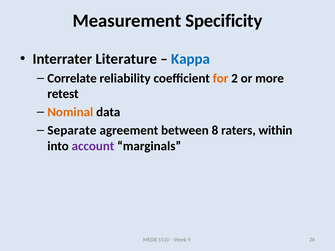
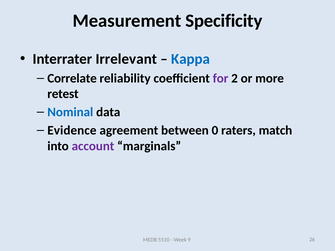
Literature: Literature -> Irrelevant
for colour: orange -> purple
Nominal colour: orange -> blue
Separate: Separate -> Evidence
8: 8 -> 0
within: within -> match
